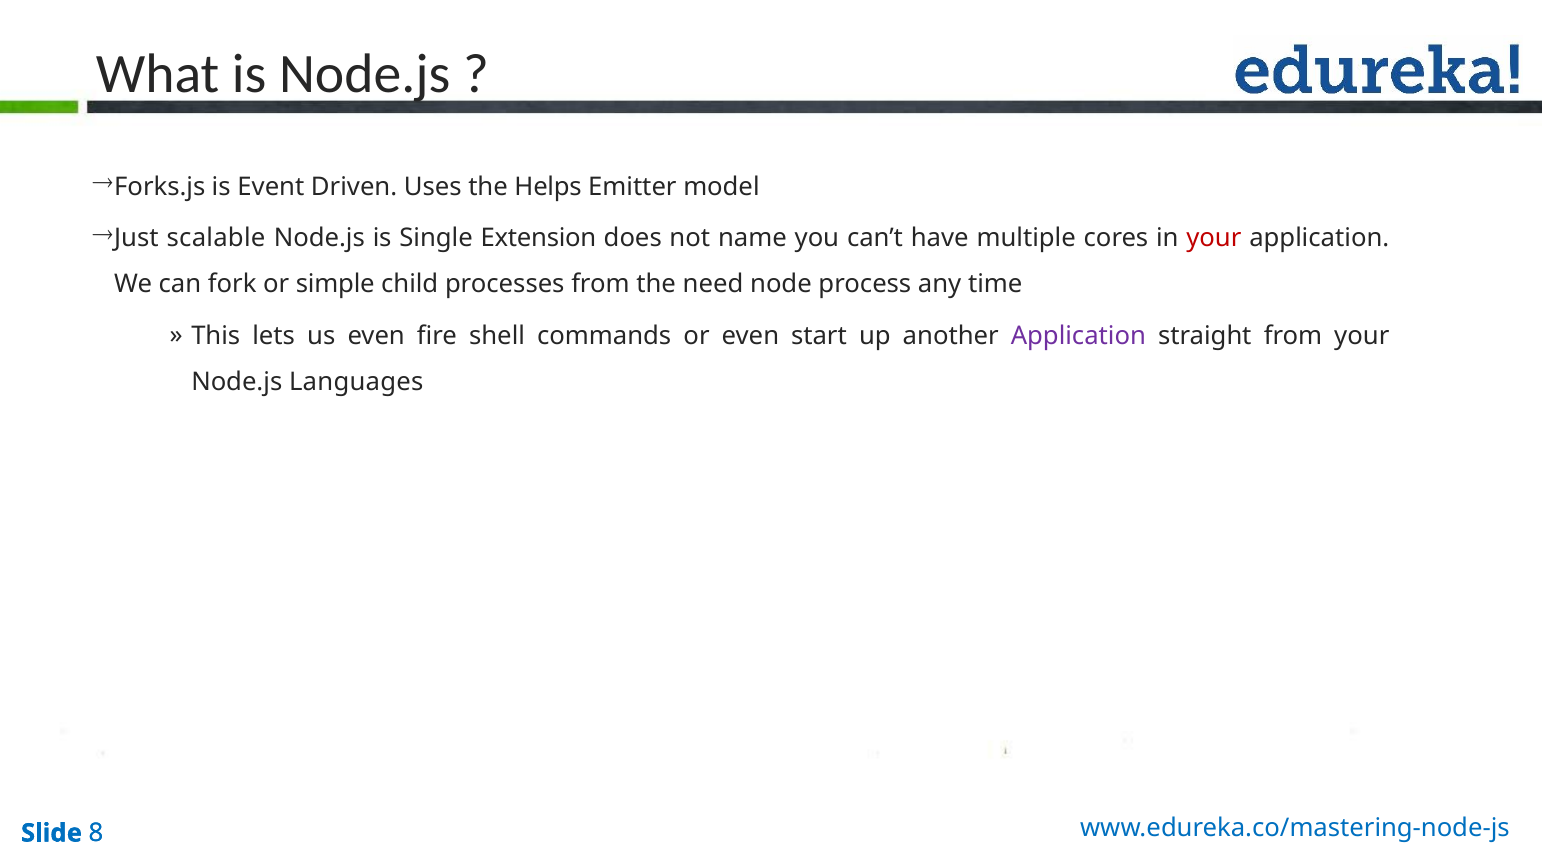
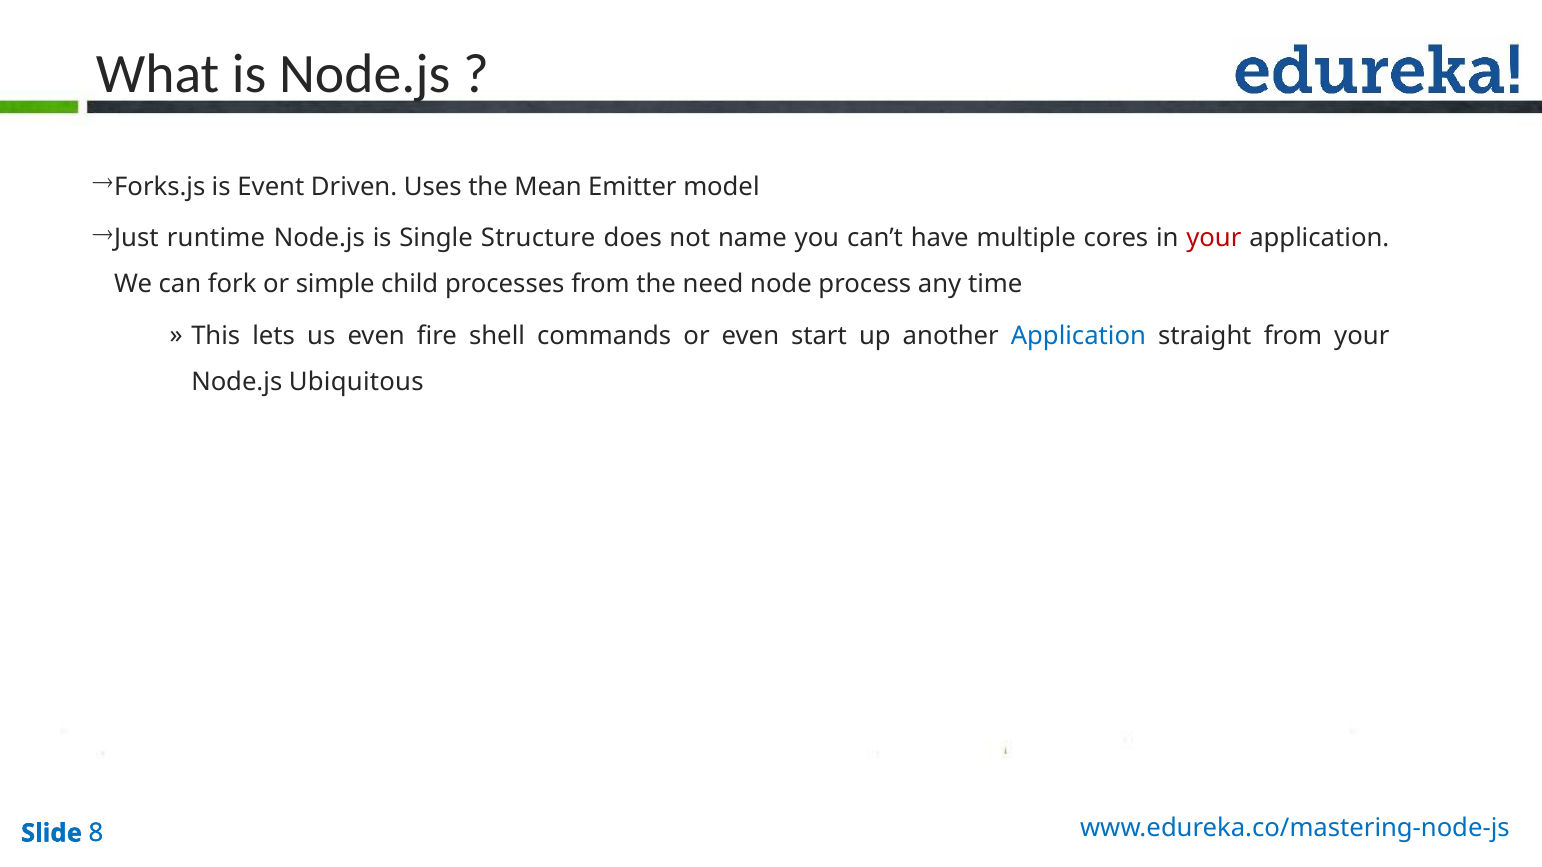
Helps: Helps -> Mean
scalable: scalable -> runtime
Extension: Extension -> Structure
Application at (1078, 336) colour: purple -> blue
Languages: Languages -> Ubiquitous
